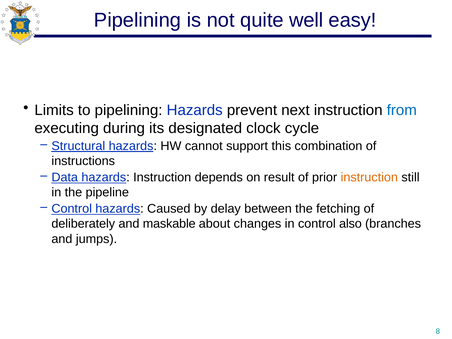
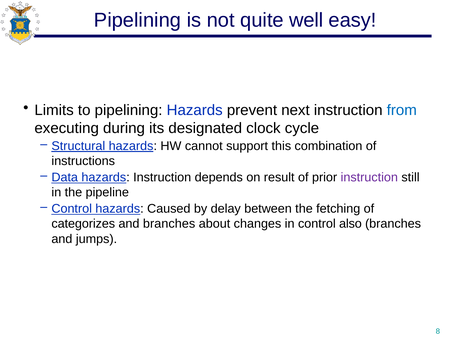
instruction at (369, 177) colour: orange -> purple
deliberately: deliberately -> categorizes
and maskable: maskable -> branches
